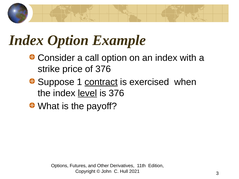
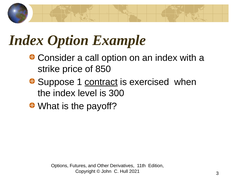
of 376: 376 -> 850
level underline: present -> none
is 376: 376 -> 300
